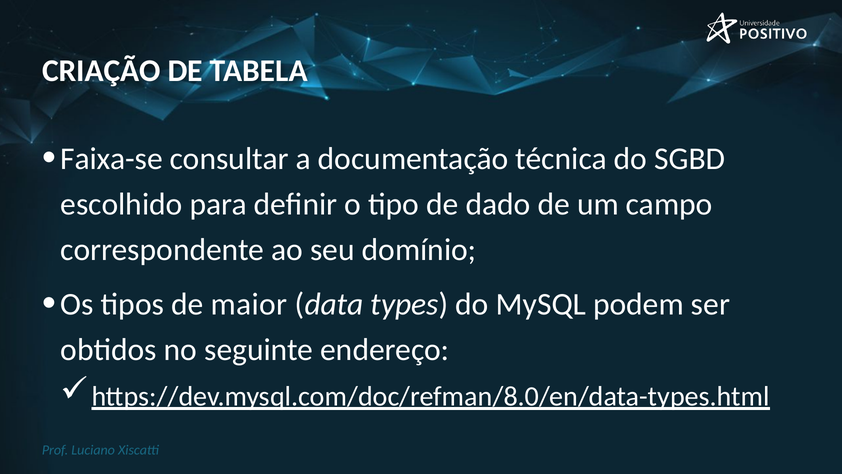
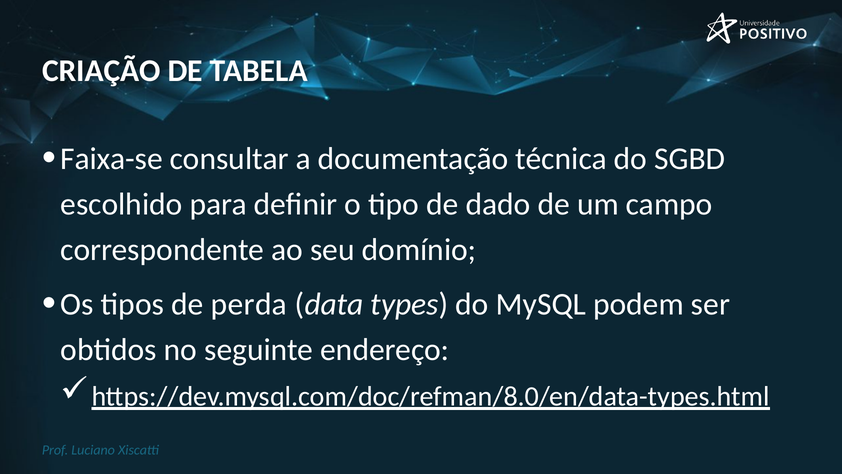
maior: maior -> perda
